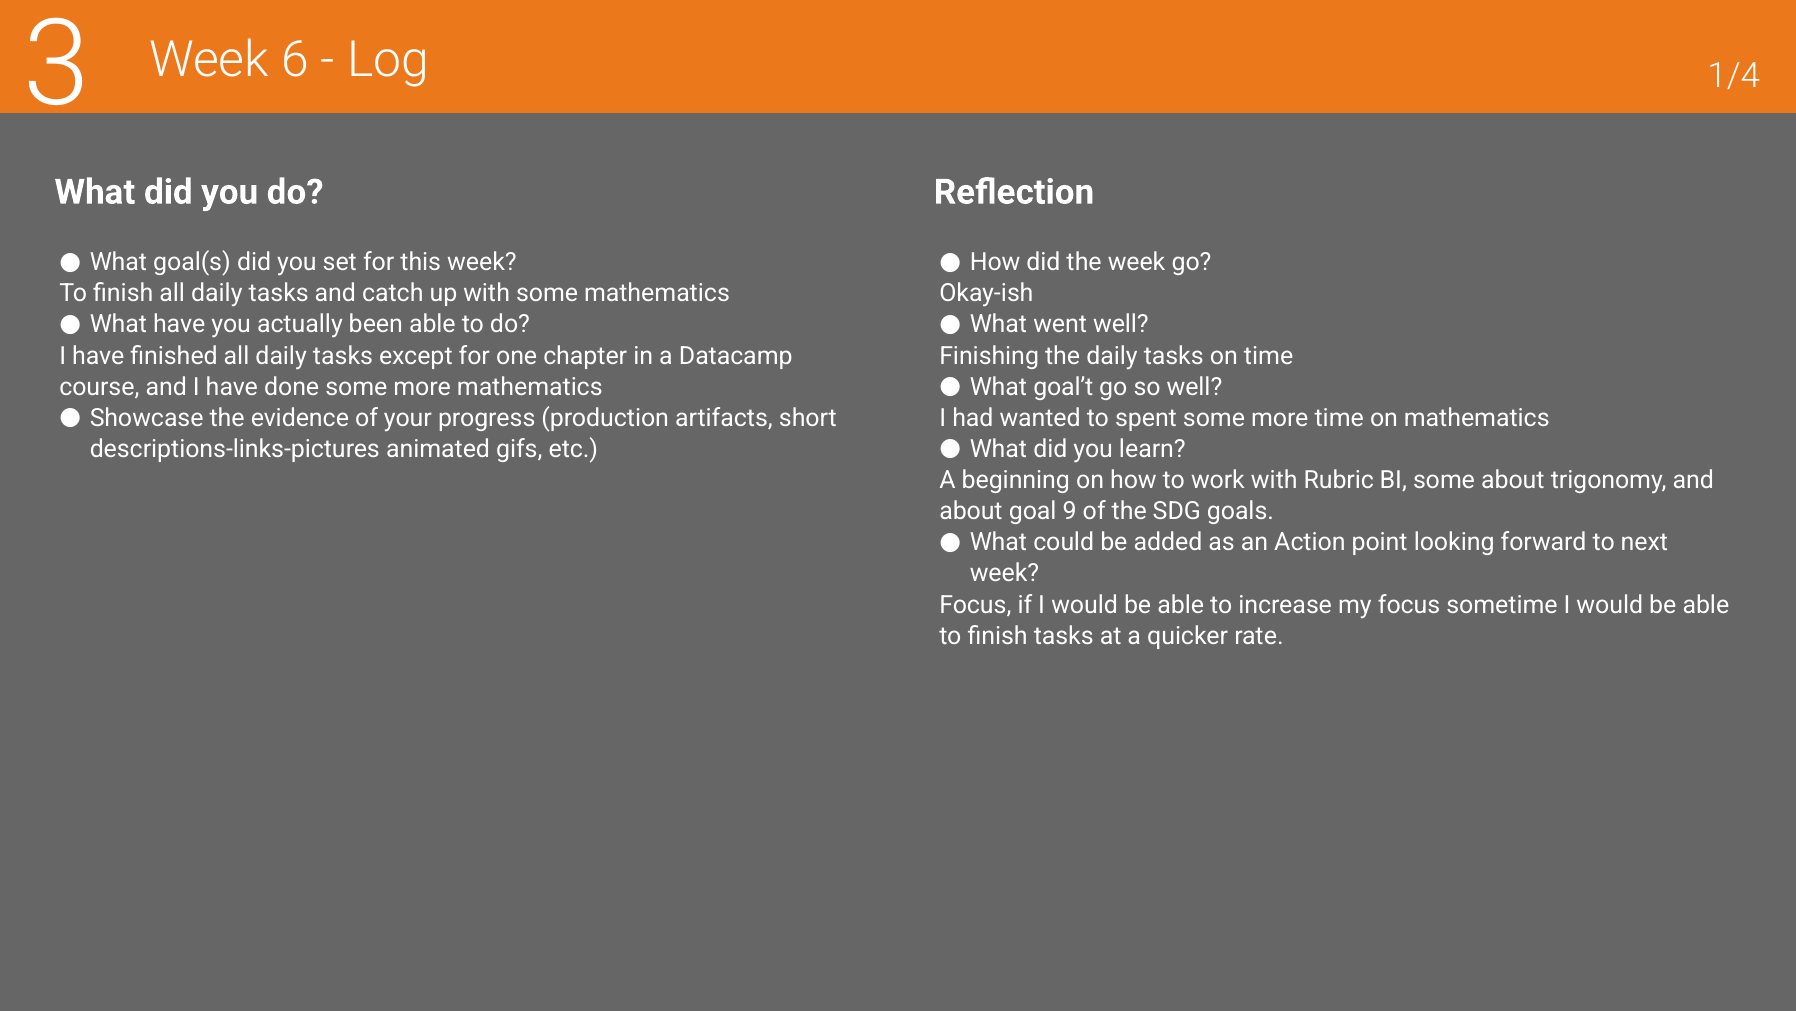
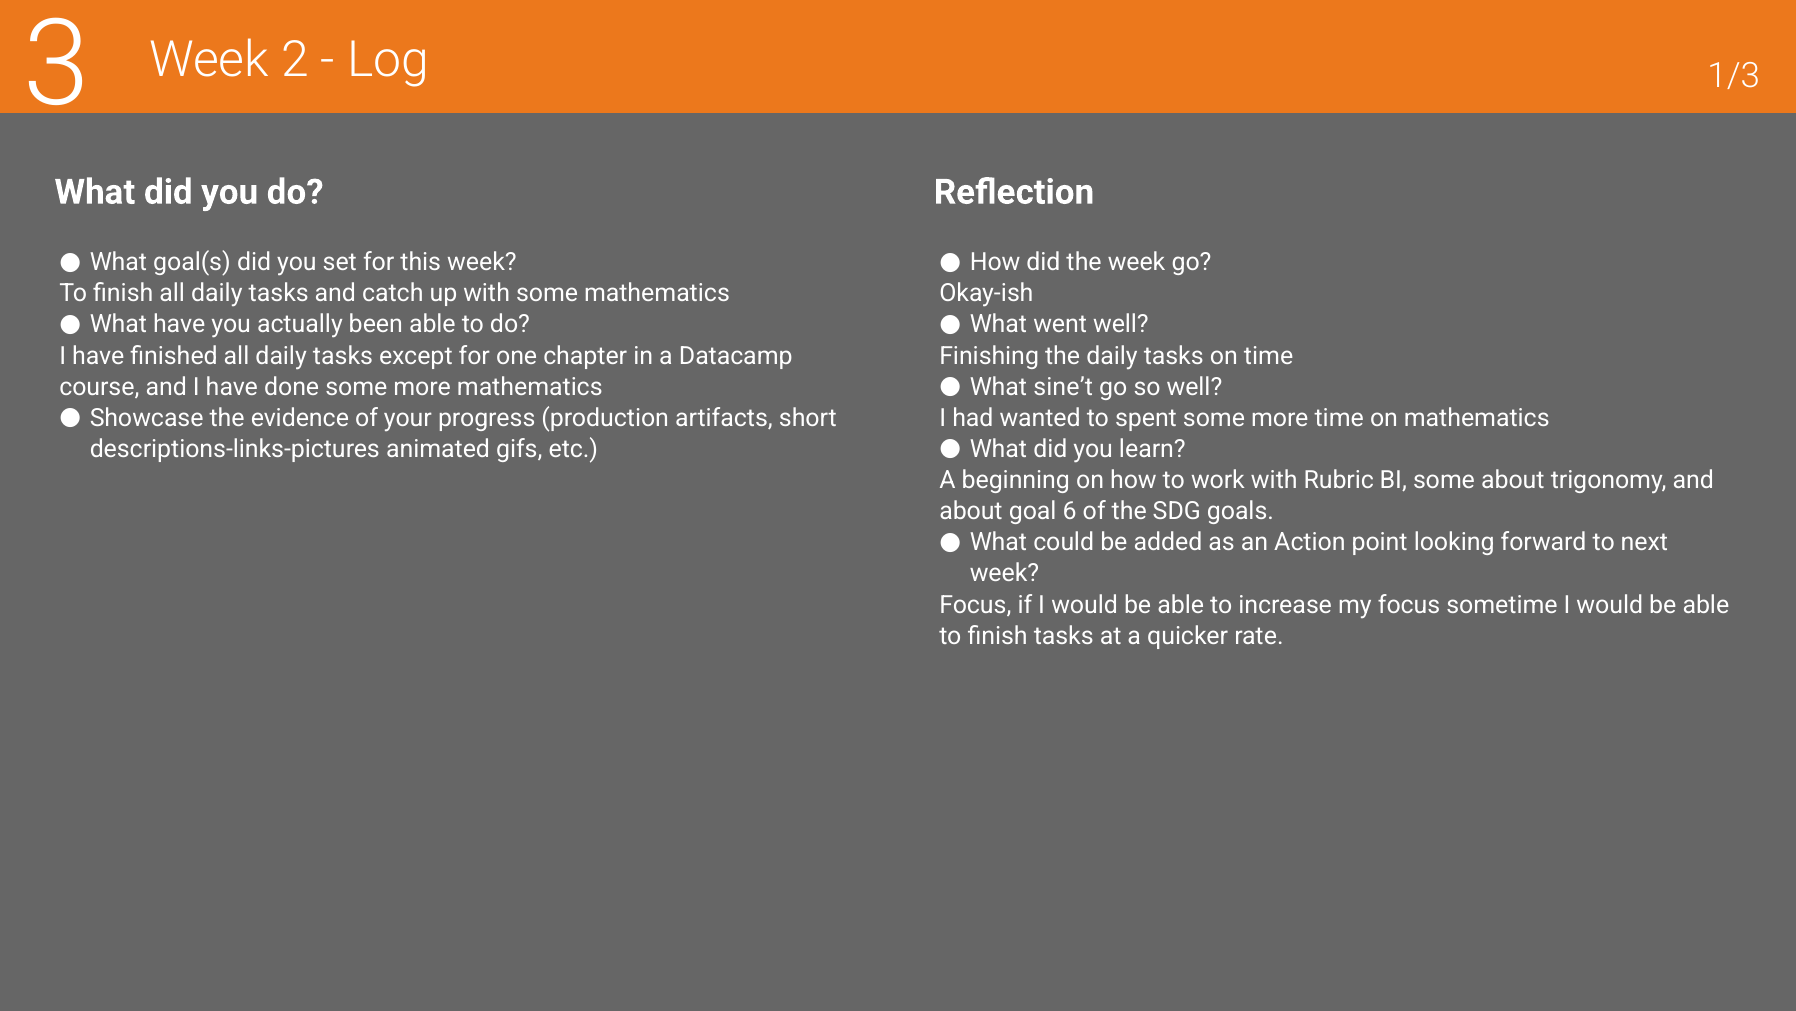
6: 6 -> 2
1/4: 1/4 -> 1/3
goal’t: goal’t -> sine’t
9: 9 -> 6
